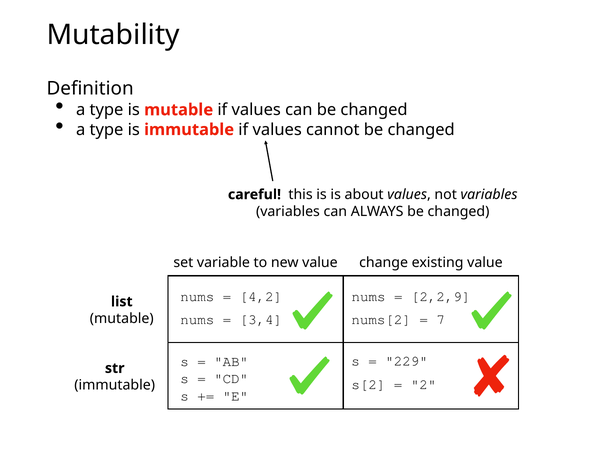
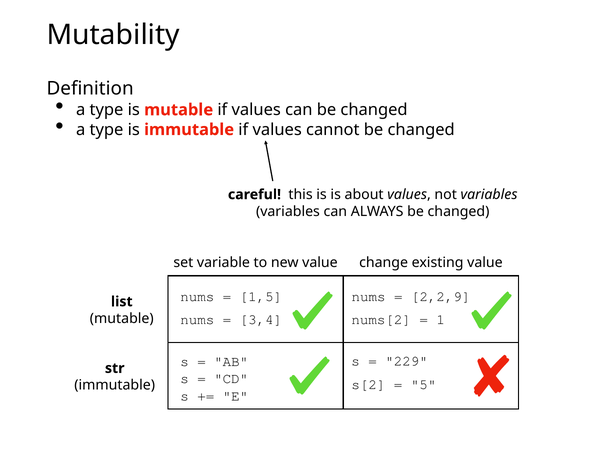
4,2: 4,2 -> 1,5
7: 7 -> 1
2: 2 -> 5
